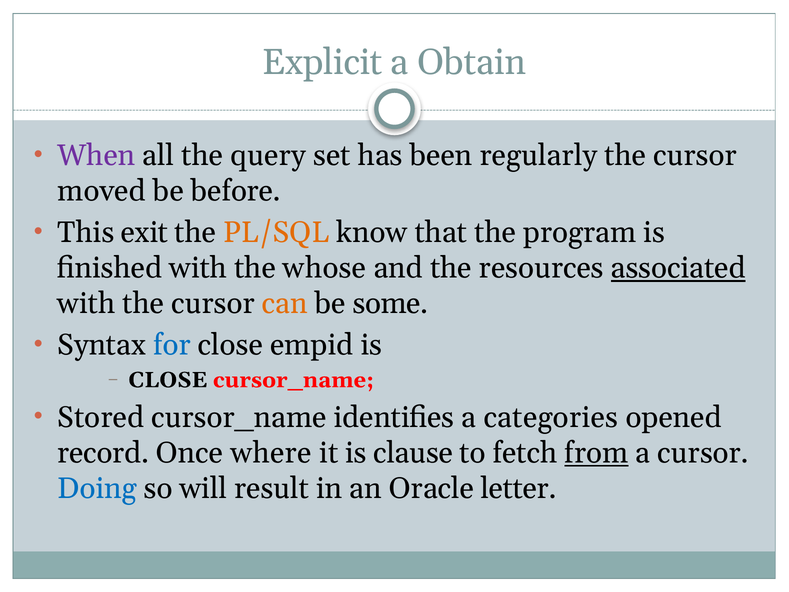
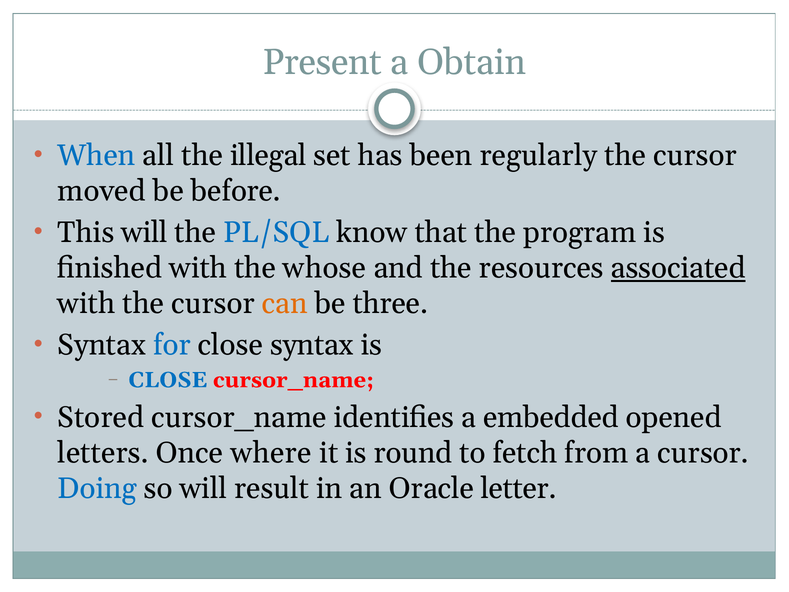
Explicit: Explicit -> Present
When colour: purple -> blue
query: query -> illegal
This exit: exit -> will
PL/SQL colour: orange -> blue
some: some -> three
close empid: empid -> syntax
CLOSE at (168, 380) colour: black -> blue
categories: categories -> embedded
record: record -> letters
clause: clause -> round
from underline: present -> none
